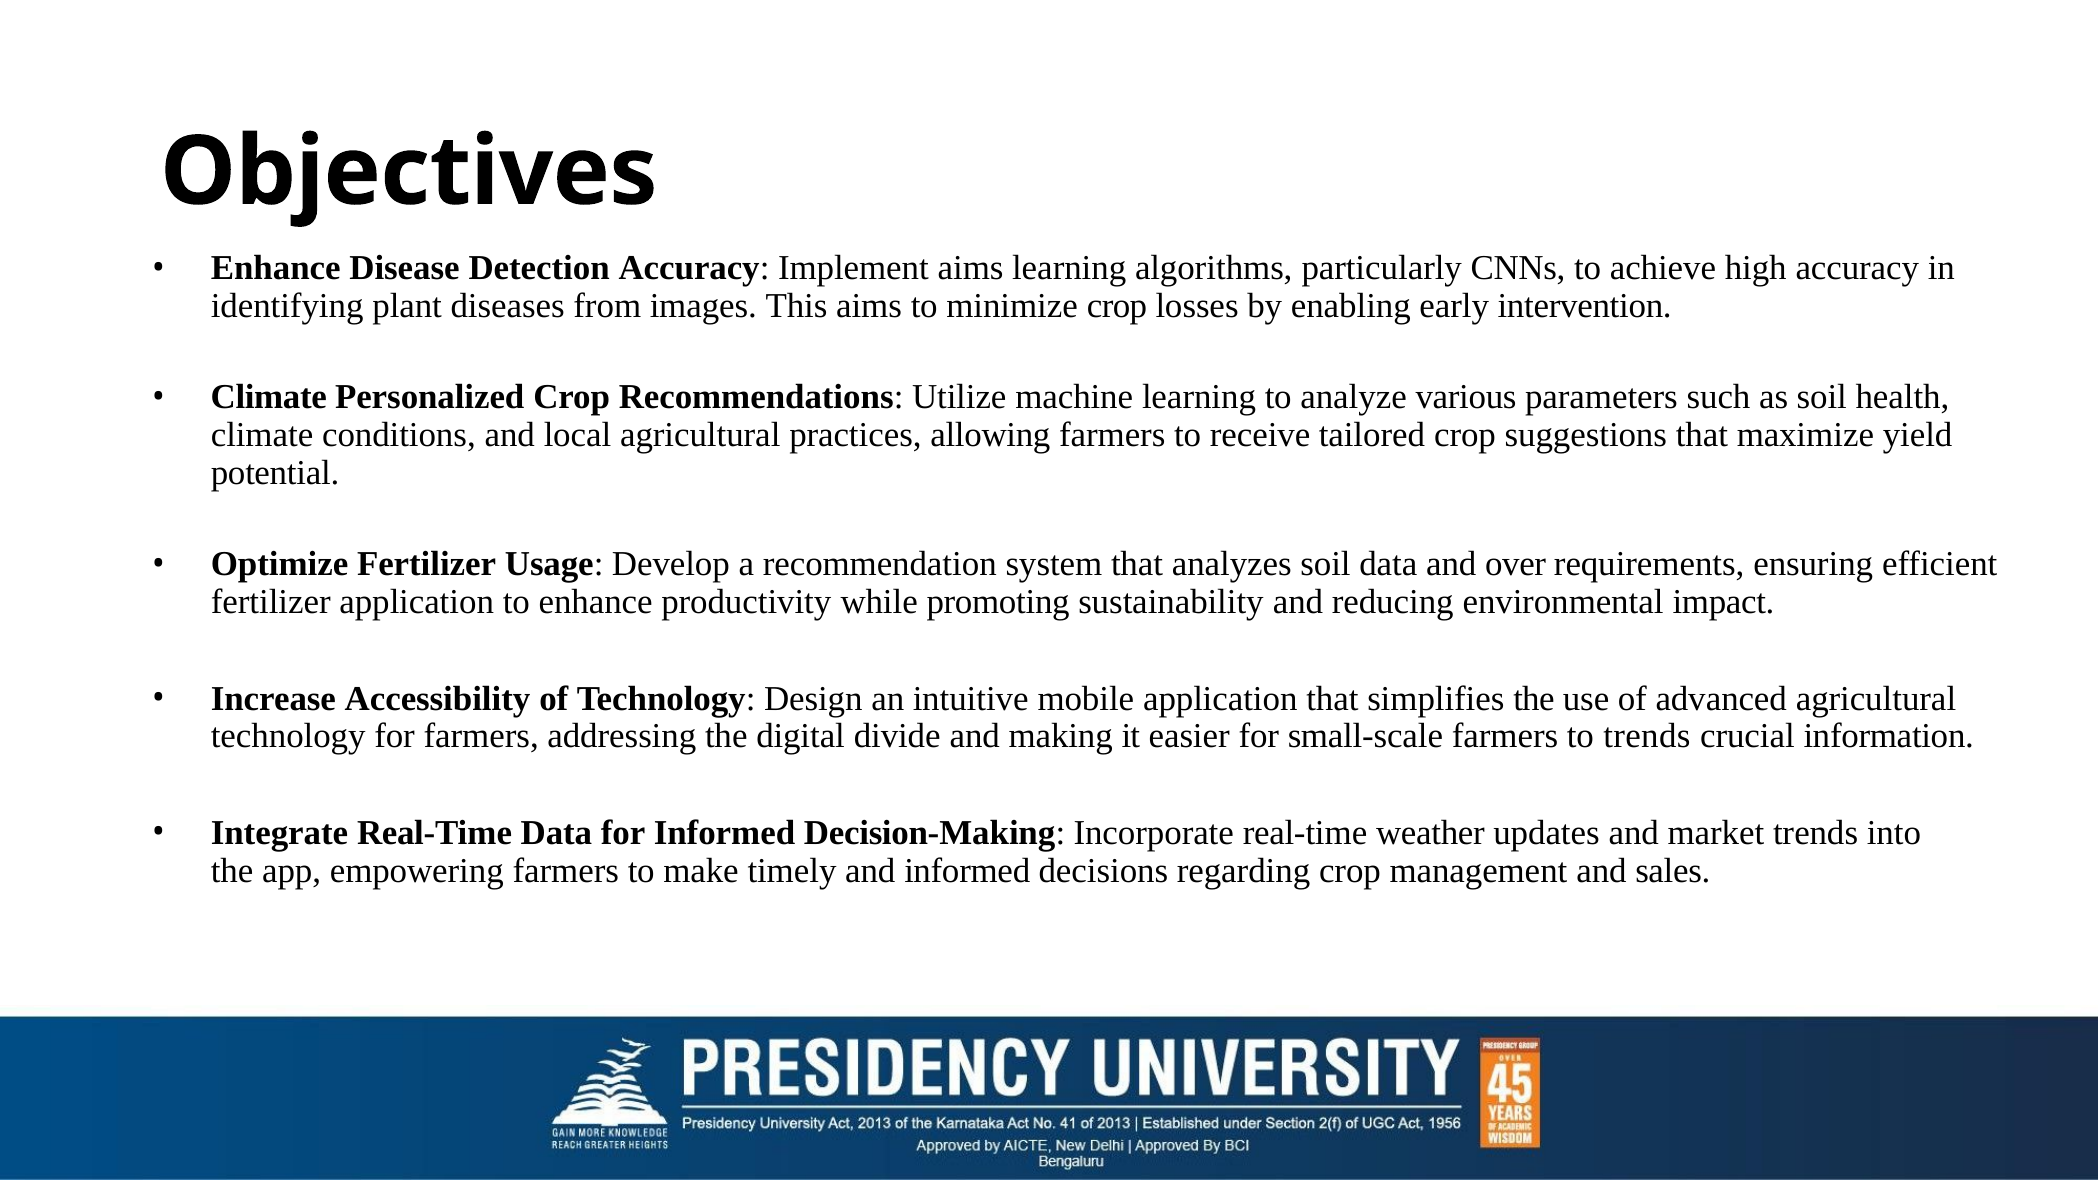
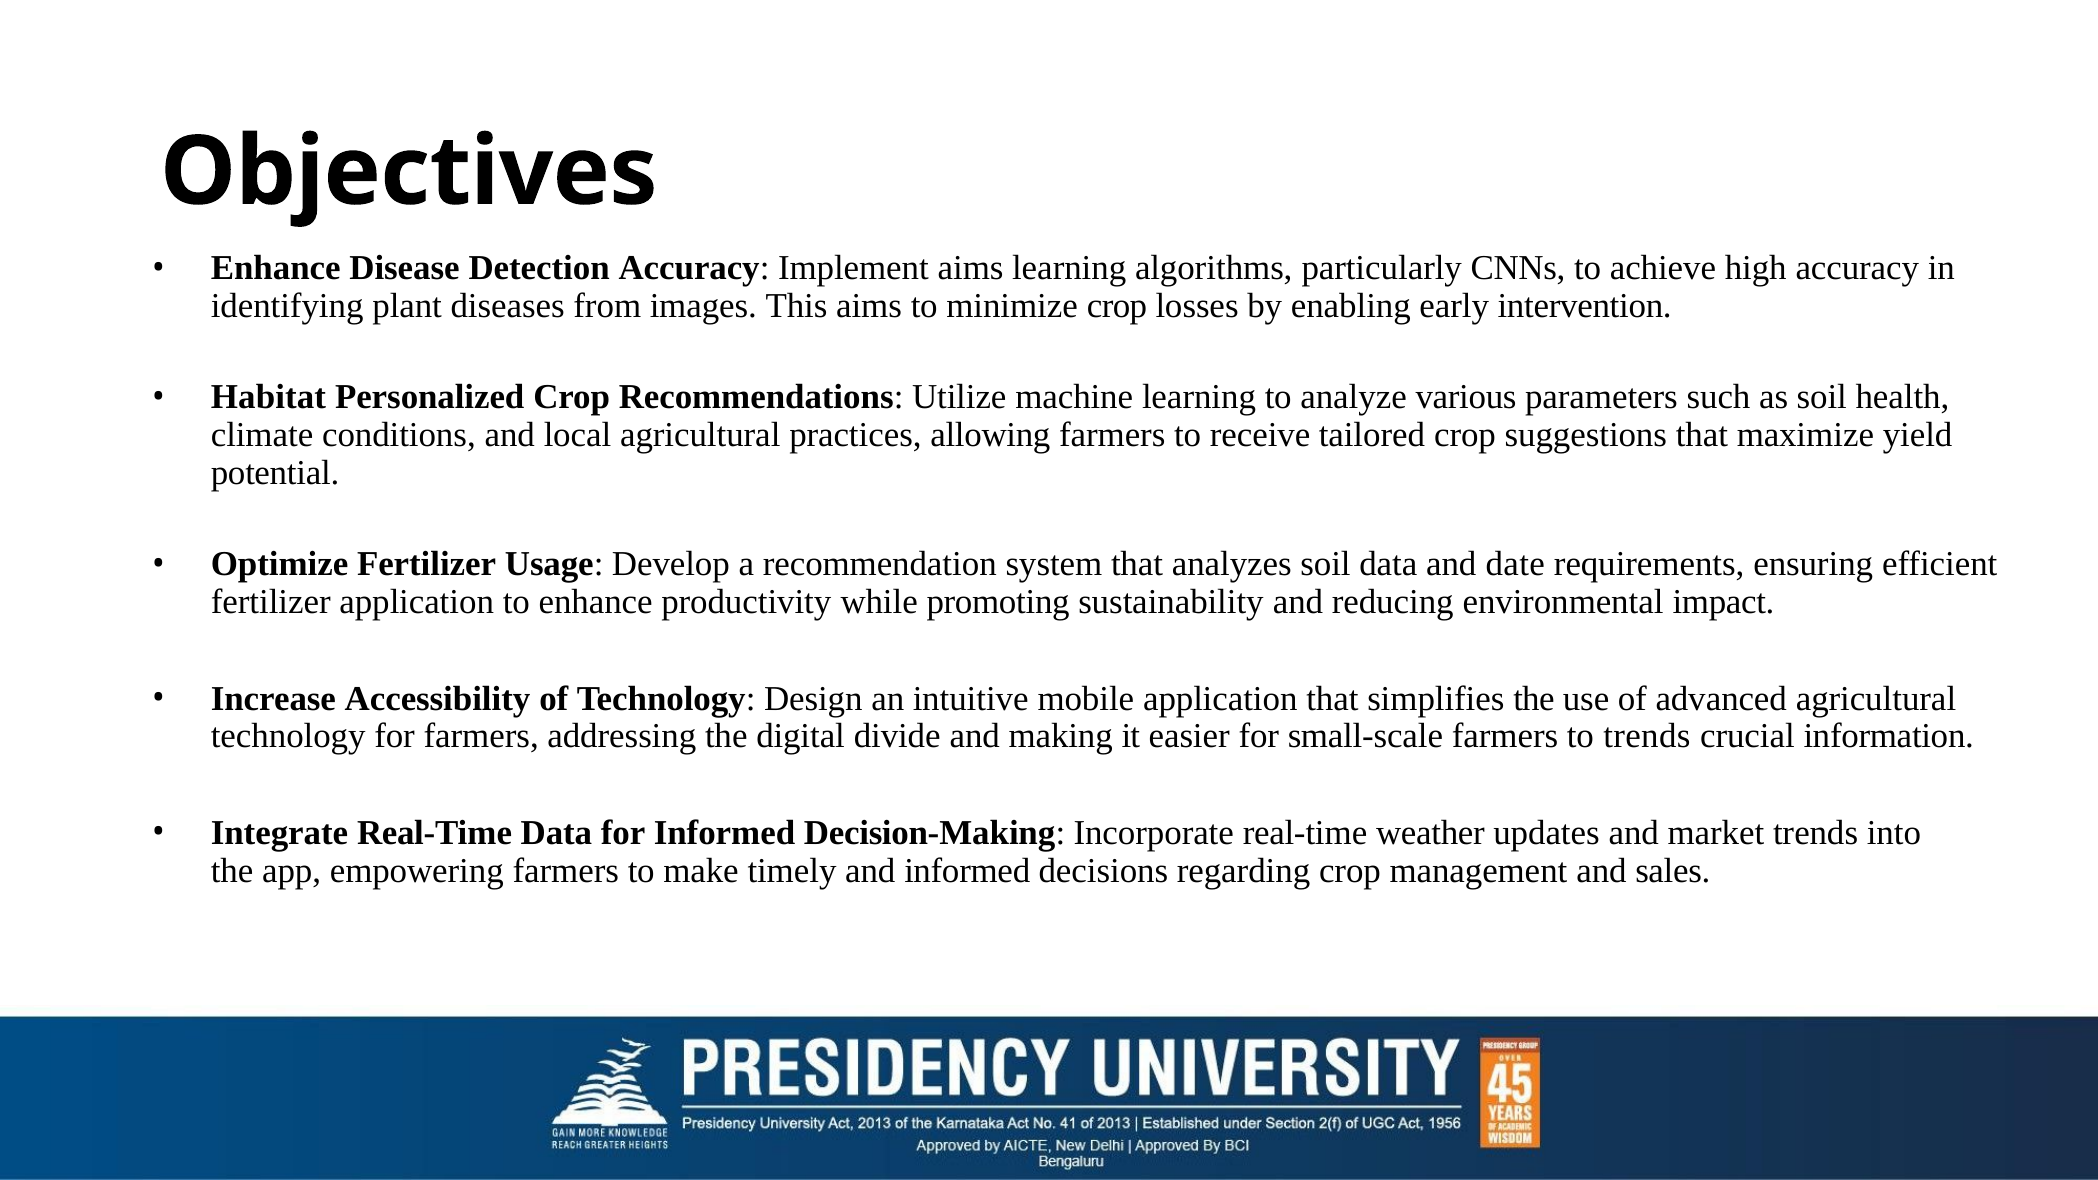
Climate at (269, 397): Climate -> Habitat
over: over -> date
